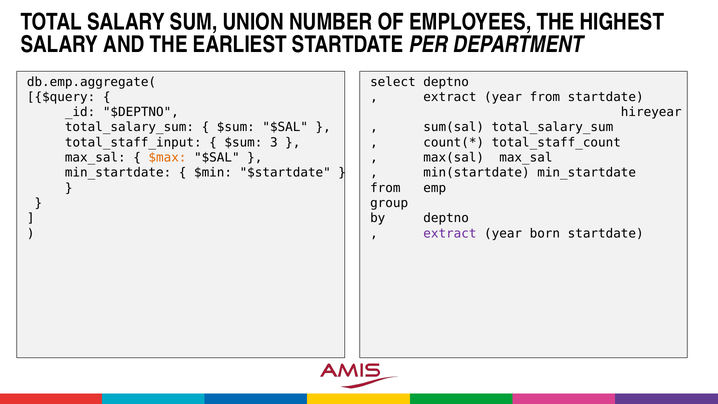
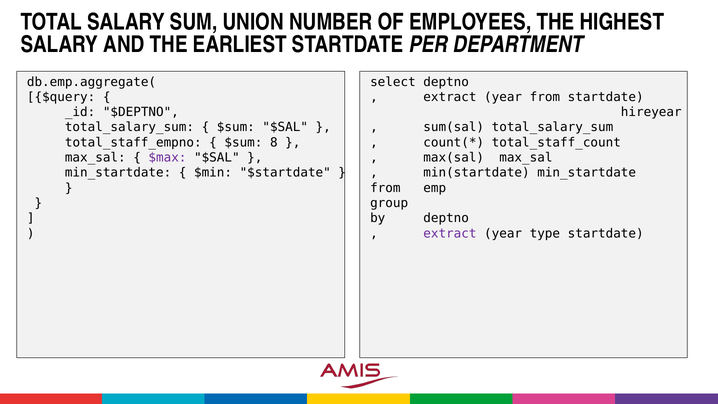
total_staff_input: total_staff_input -> total_staff_empno
3: 3 -> 8
$max colour: orange -> purple
born: born -> type
